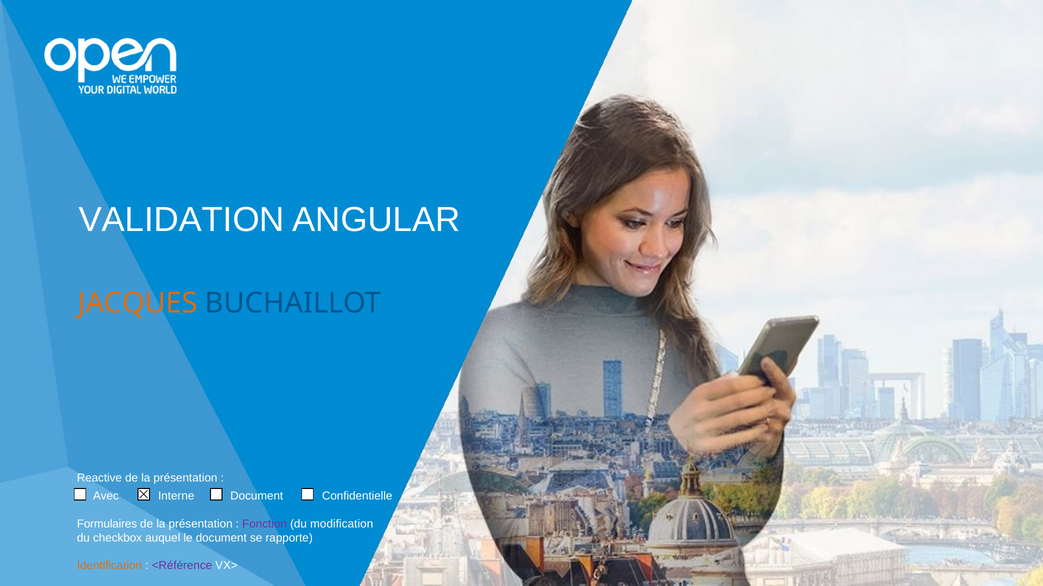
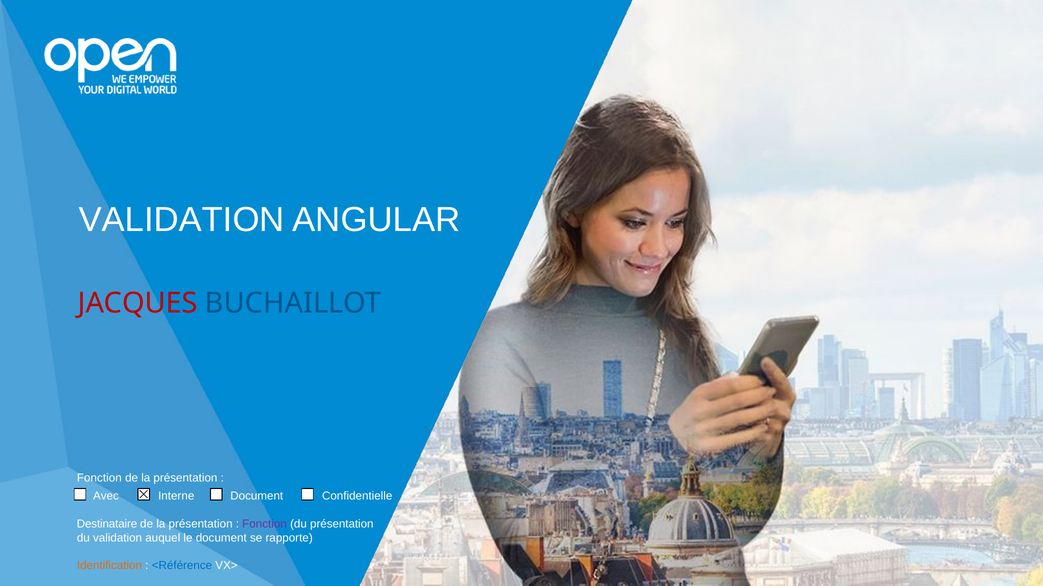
JACQUES colour: orange -> red
Reactive at (99, 479): Reactive -> Fonction
Formulaires: Formulaires -> Destinataire
du modification: modification -> présentation
du checkbox: checkbox -> validation
<Référence colour: purple -> blue
